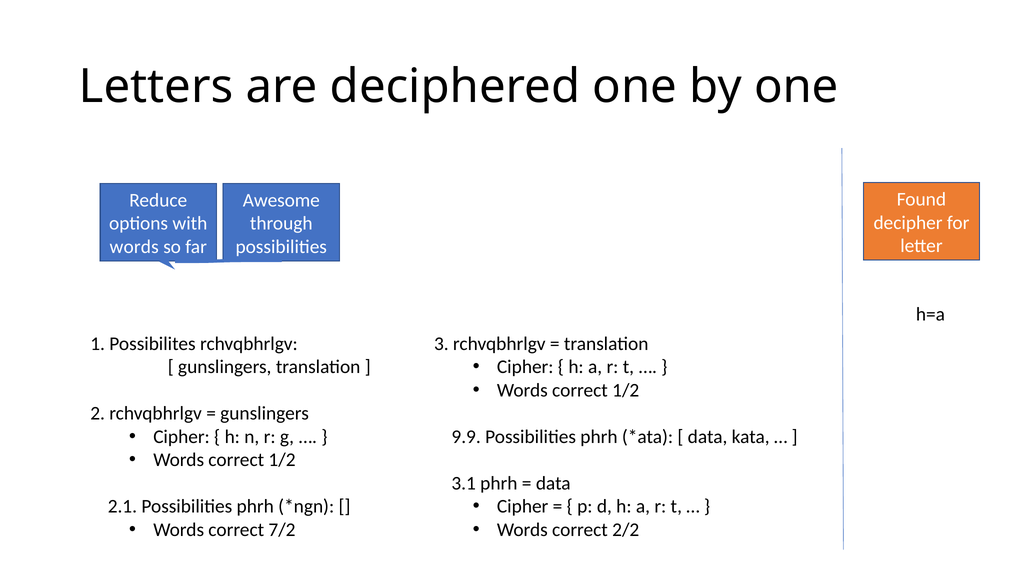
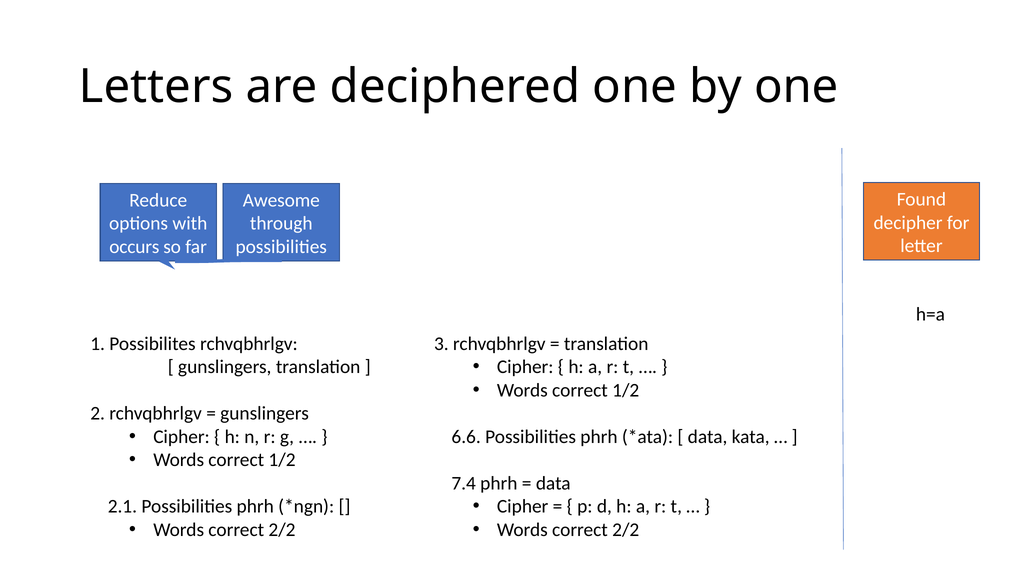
words at (134, 247): words -> occurs
9.9: 9.9 -> 6.6
3.1: 3.1 -> 7.4
7/2 at (282, 530): 7/2 -> 2/2
